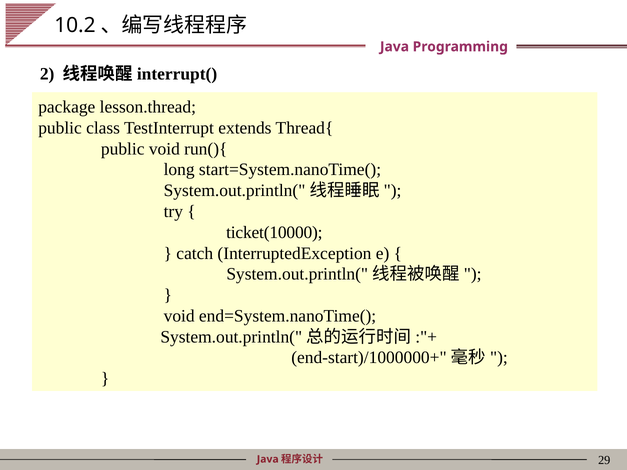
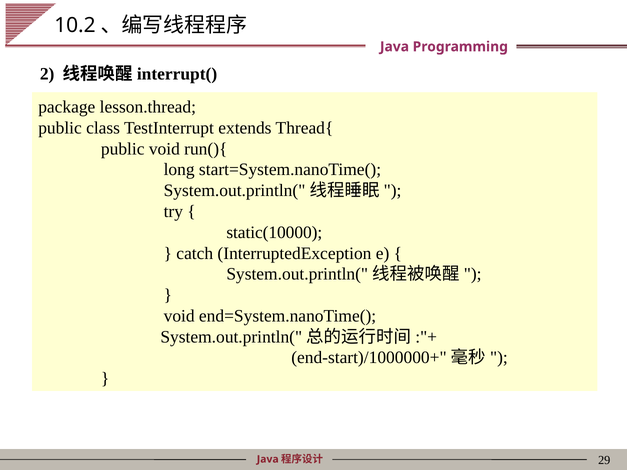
ticket(10000: ticket(10000 -> static(10000
